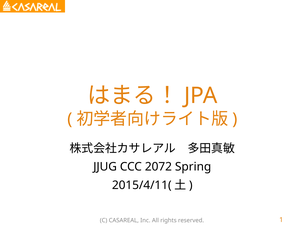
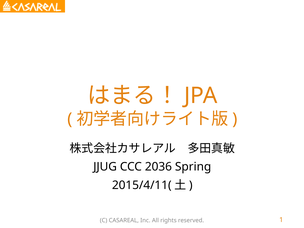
2072: 2072 -> 2036
